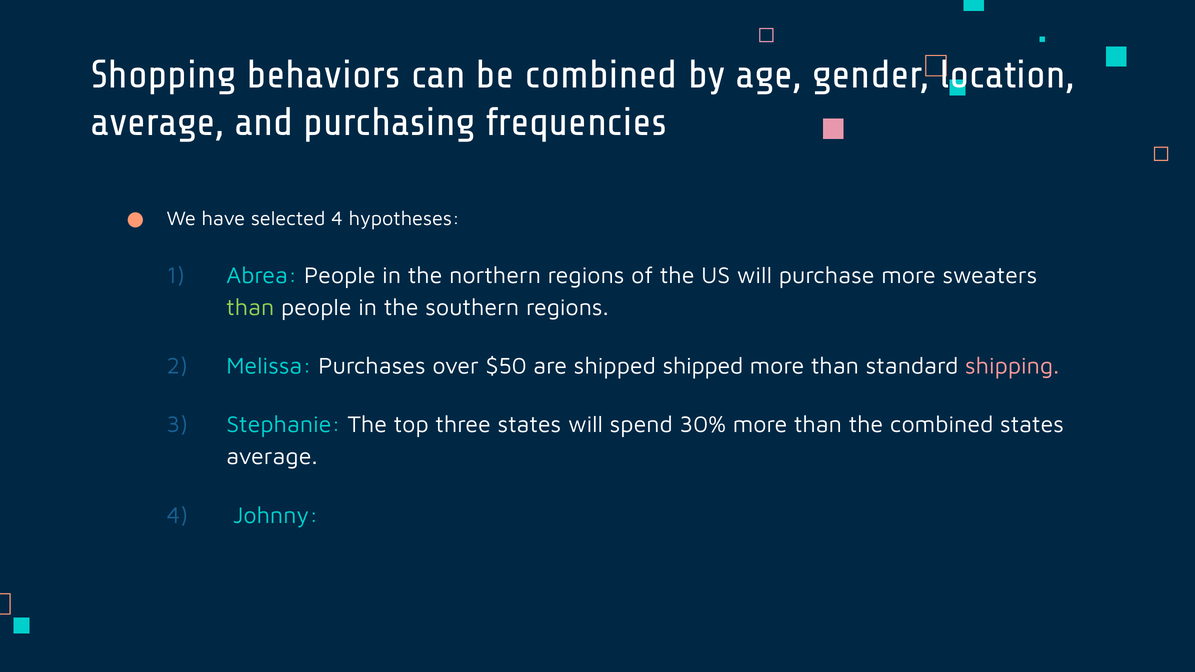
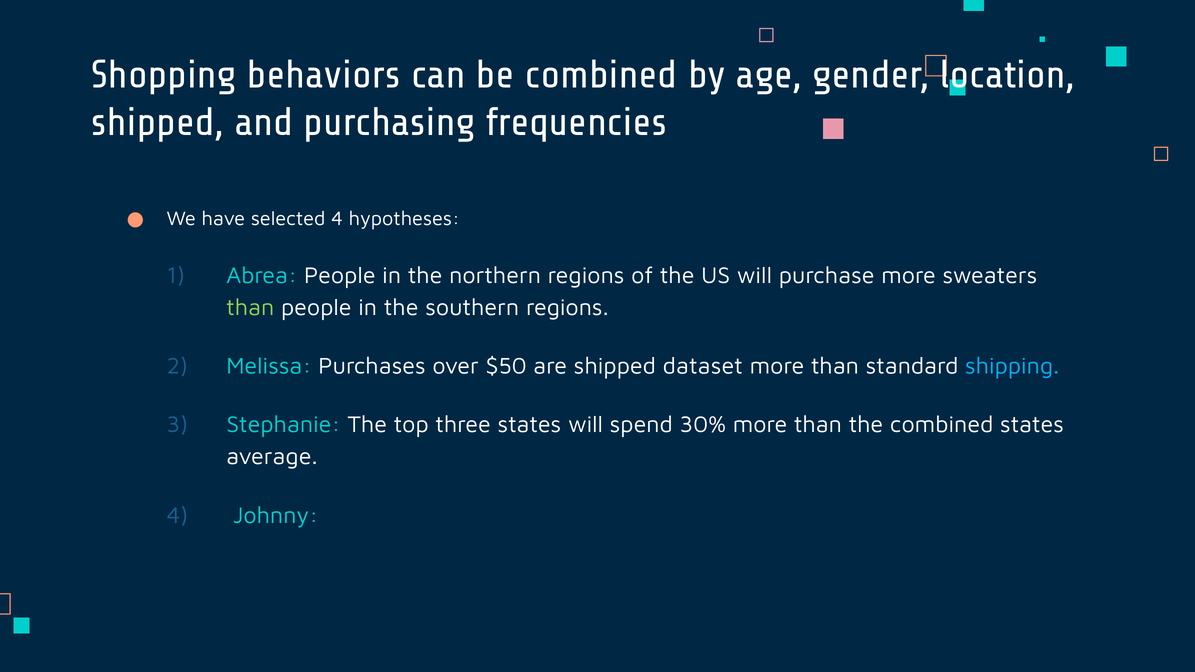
average at (157, 122): average -> shipped
shipped shipped: shipped -> dataset
shipping colour: pink -> light blue
